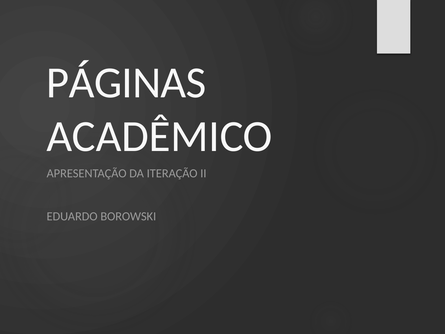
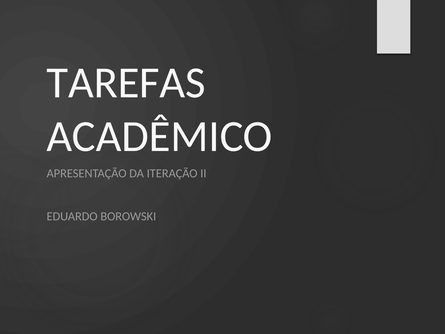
PÁGINAS: PÁGINAS -> TAREFAS
